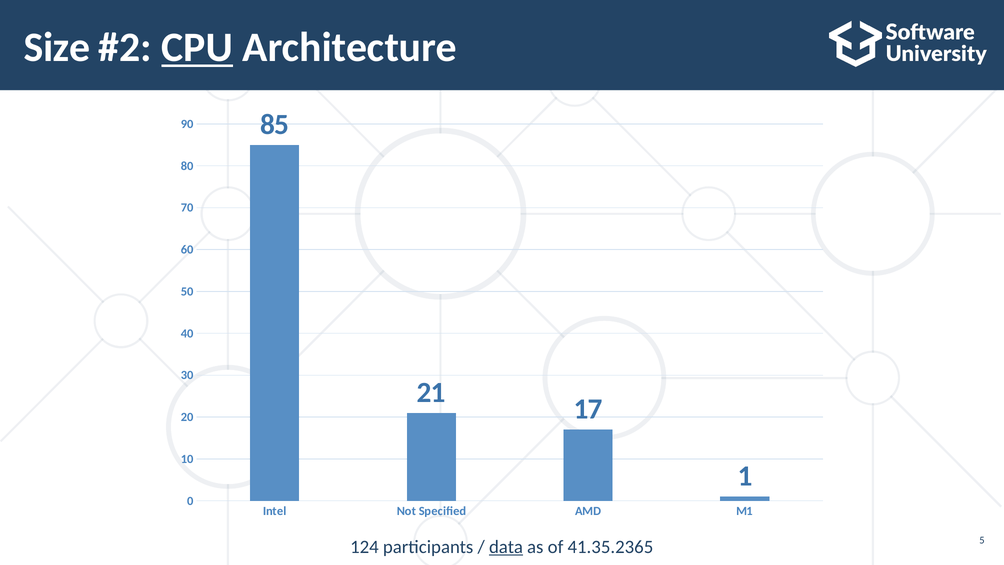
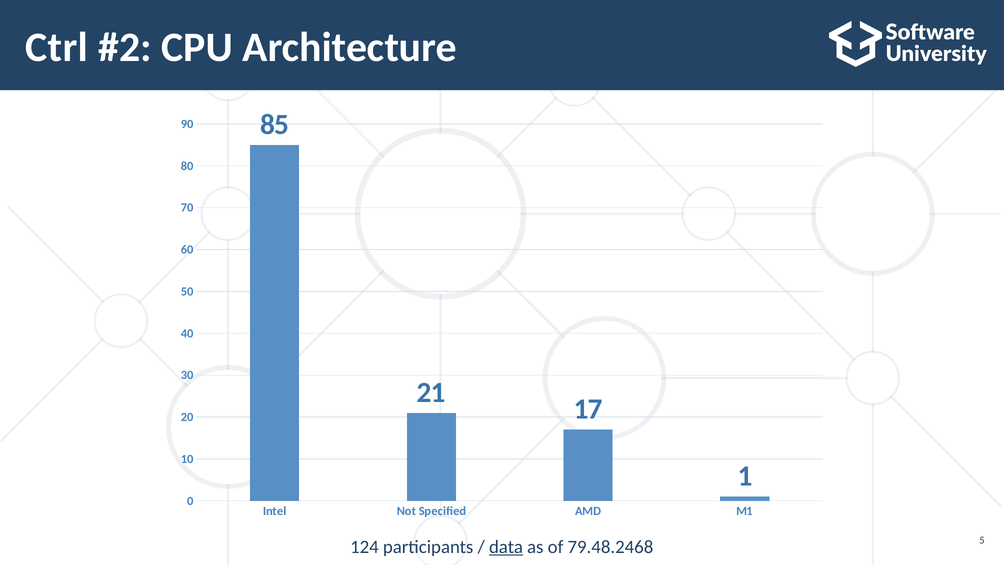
Size: Size -> Ctrl
CPU underline: present -> none
41.35.2365: 41.35.2365 -> 79.48.2468
